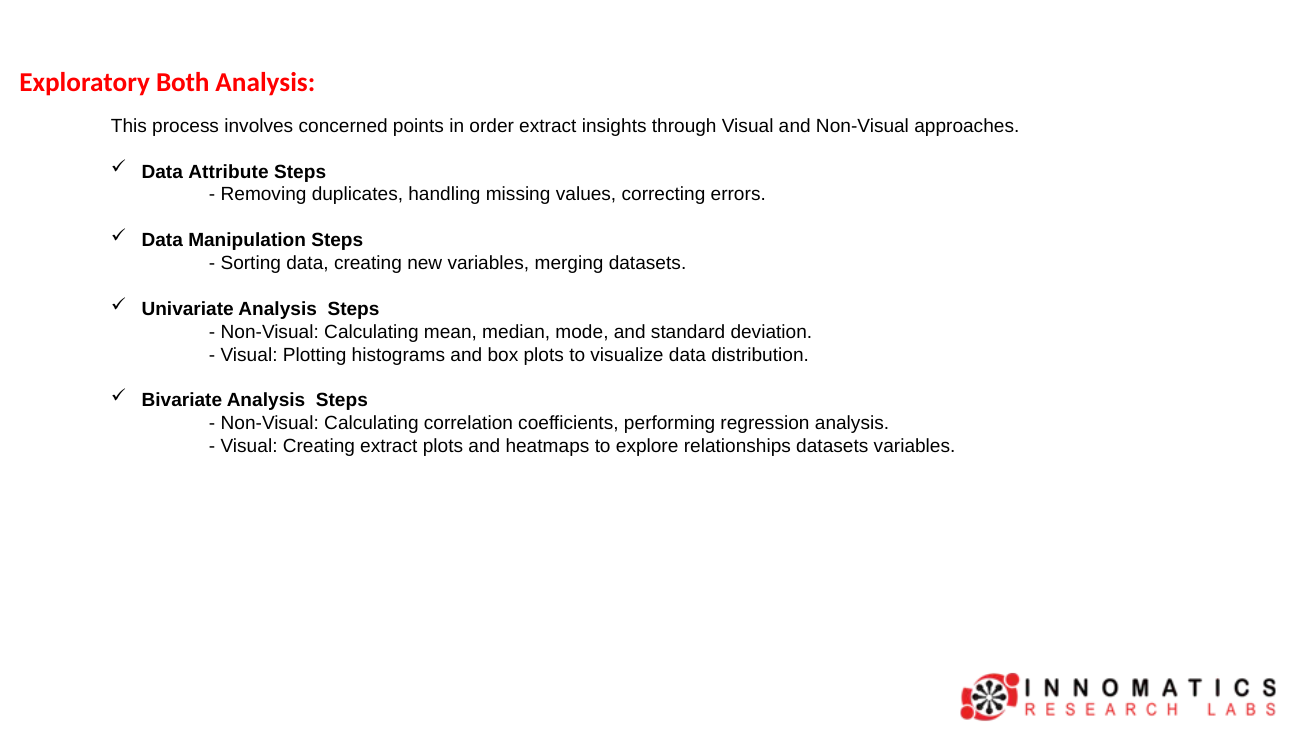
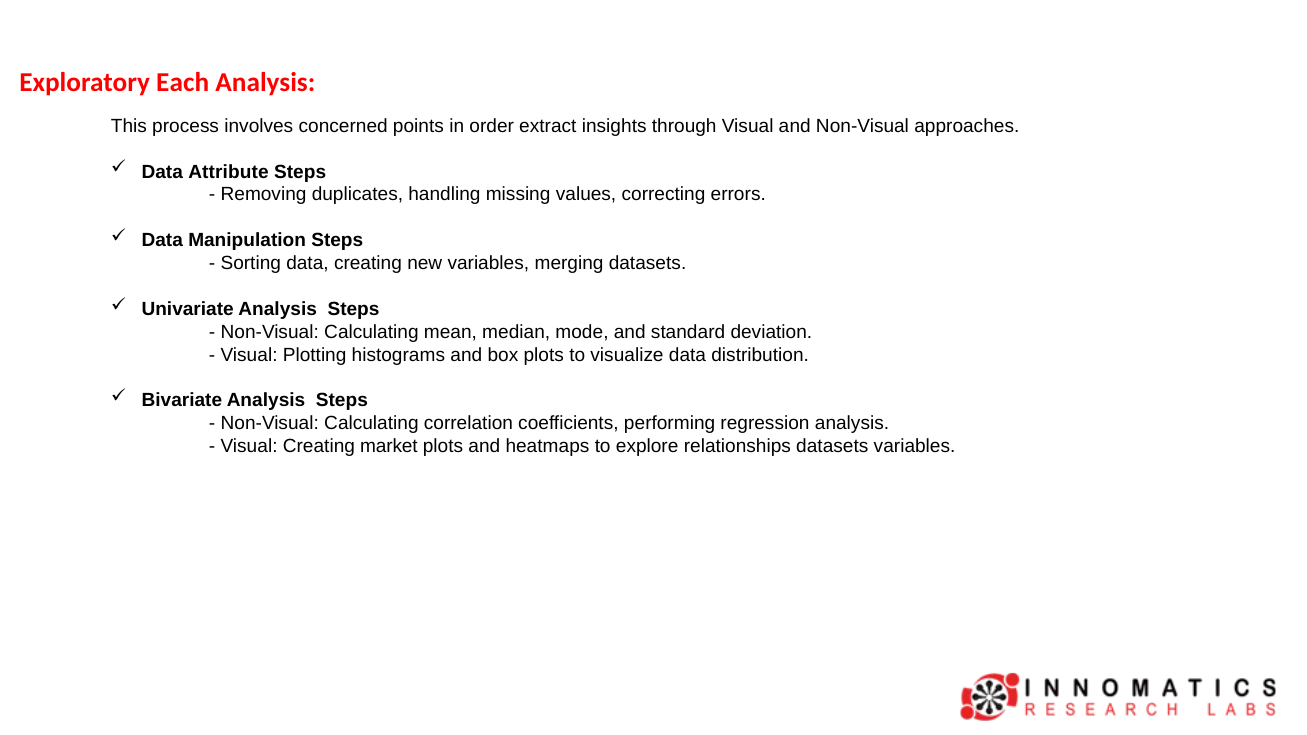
Both: Both -> Each
Creating extract: extract -> market
